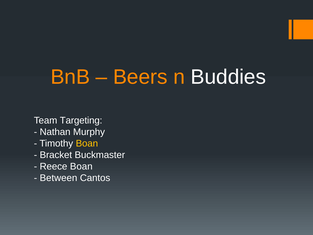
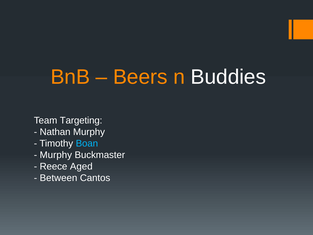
Boan at (87, 143) colour: yellow -> light blue
Bracket at (56, 155): Bracket -> Murphy
Reece Boan: Boan -> Aged
